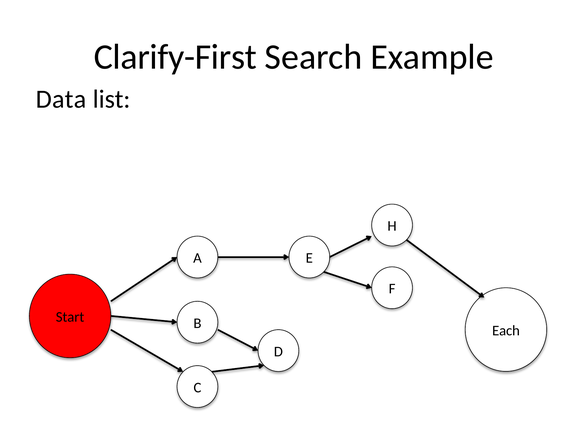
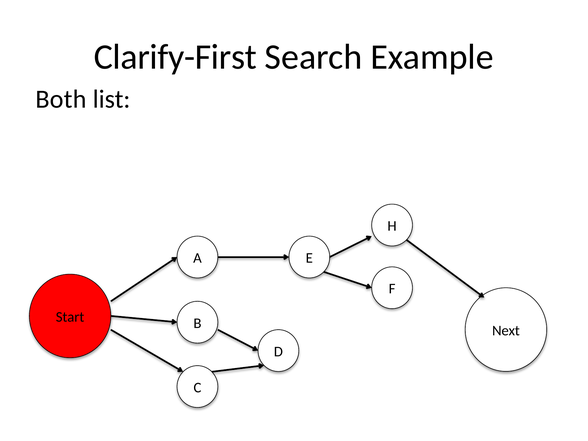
Data: Data -> Both
Each: Each -> Next
